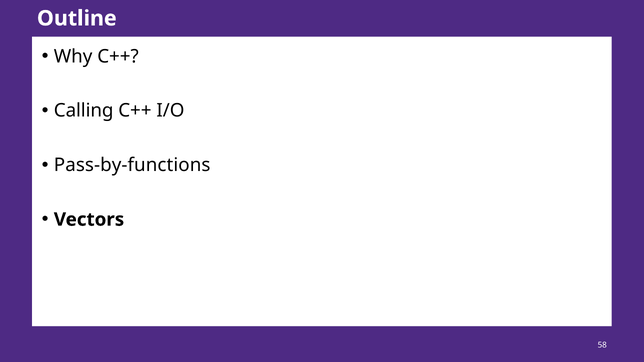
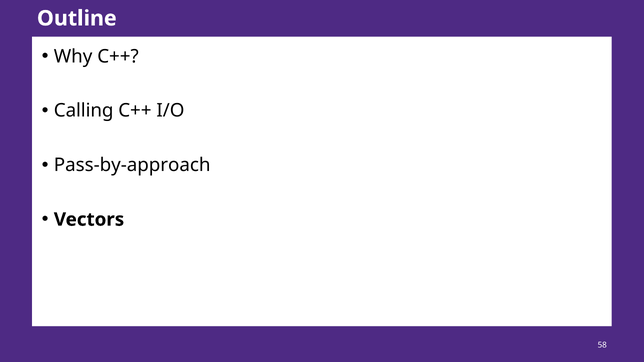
Pass-by-functions: Pass-by-functions -> Pass-by-approach
